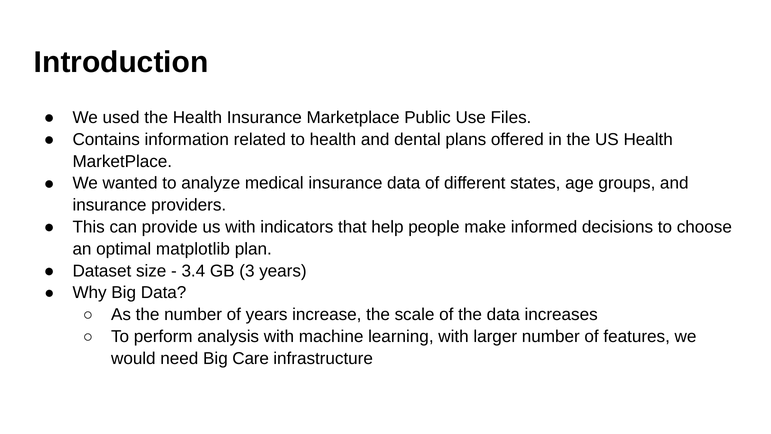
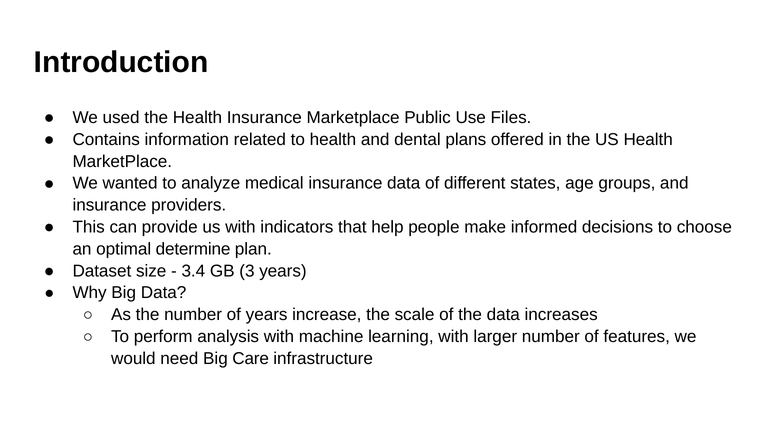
matplotlib: matplotlib -> determine
